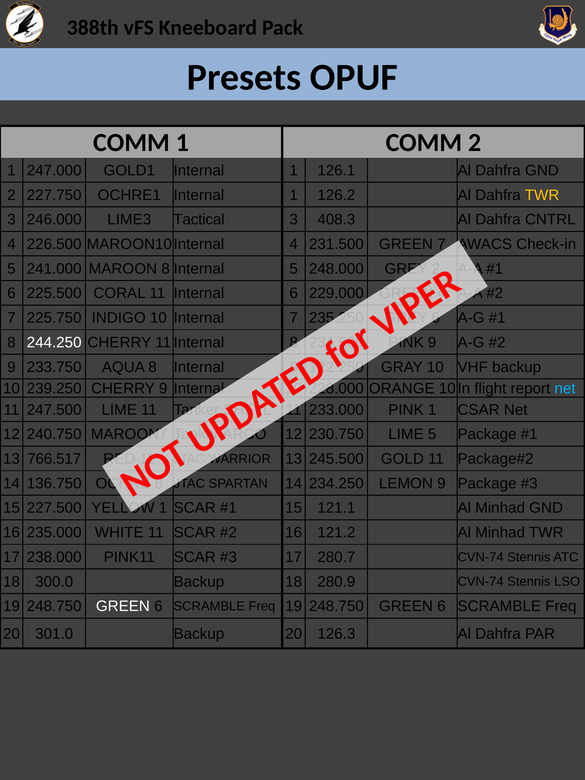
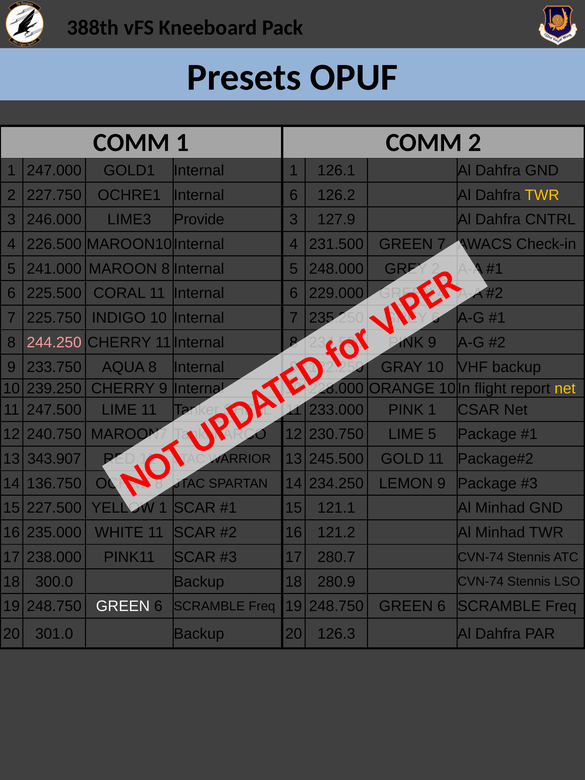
OCHRE1 Internal 1: 1 -> 6
Tactical: Tactical -> Provide
408.3: 408.3 -> 127.9
244.250 colour: white -> pink
net at (565, 388) colour: light blue -> yellow
766.517: 766.517 -> 343.907
